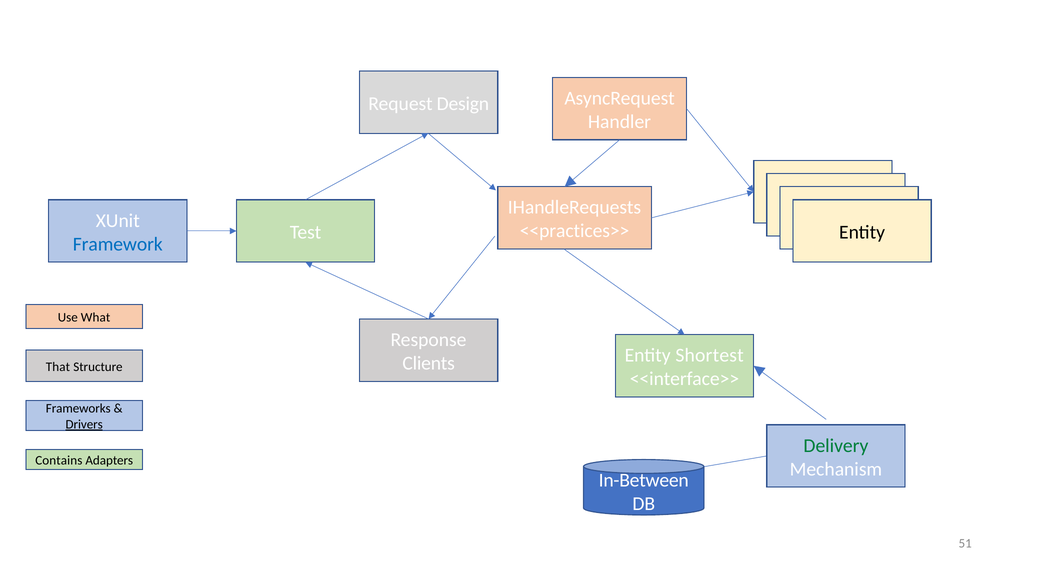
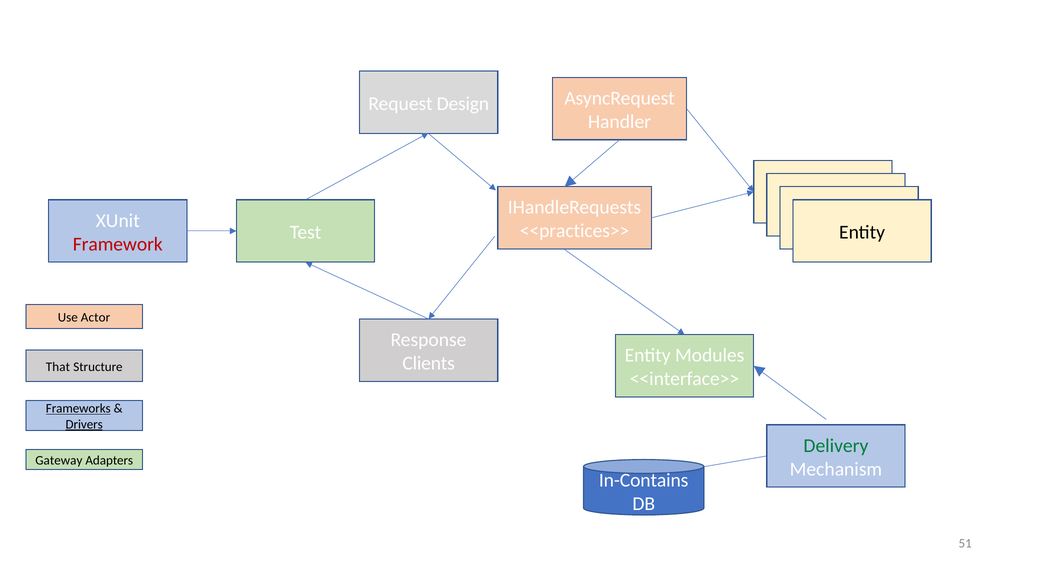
Framework colour: blue -> red
What: What -> Actor
Shortest: Shortest -> Modules
Frameworks underline: none -> present
Contains: Contains -> Gateway
In-Between: In-Between -> In-Contains
